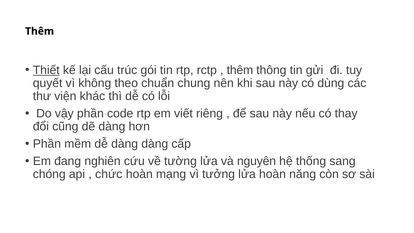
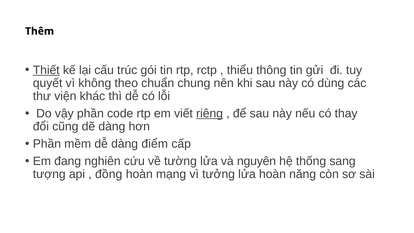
thêm at (240, 70): thêm -> thiểu
riêng underline: none -> present
dàng dàng: dàng -> điểm
chóng: chóng -> tượng
chức: chức -> đồng
